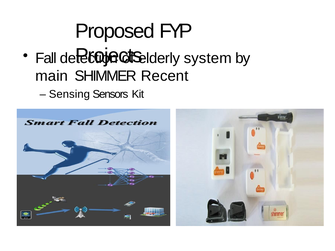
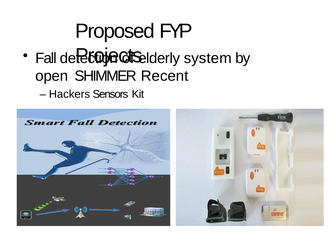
main: main -> open
Sensing: Sensing -> Hackers
